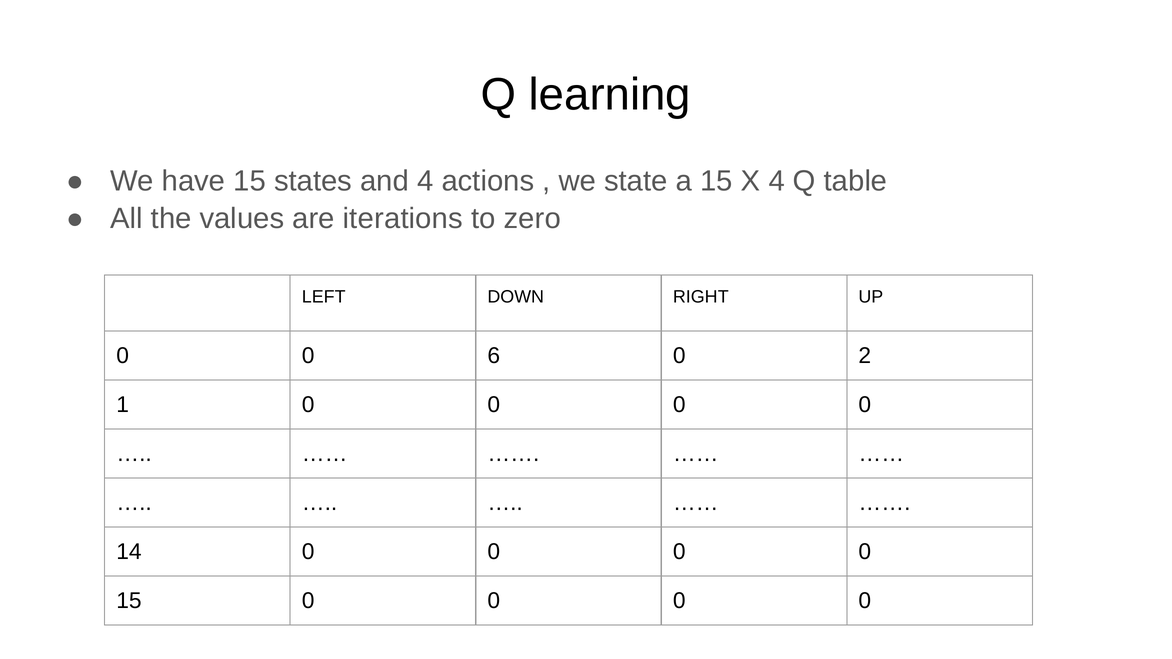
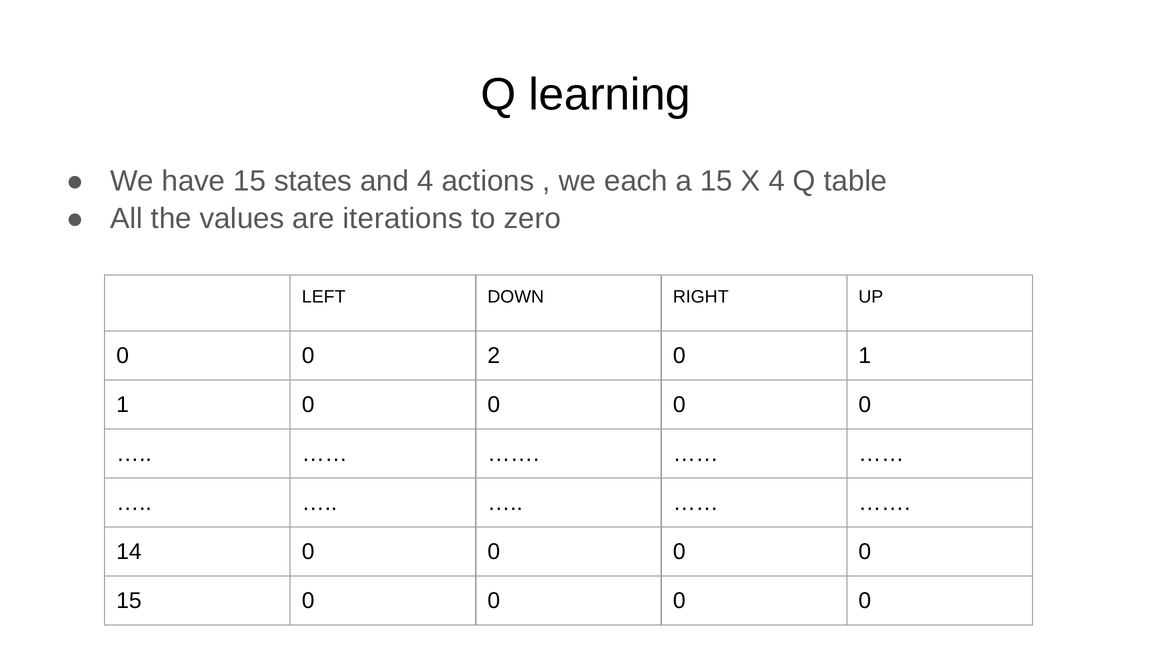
state: state -> each
6: 6 -> 2
0 2: 2 -> 1
